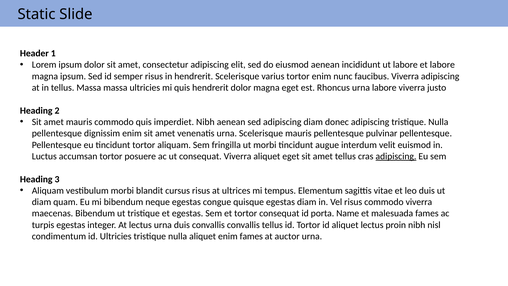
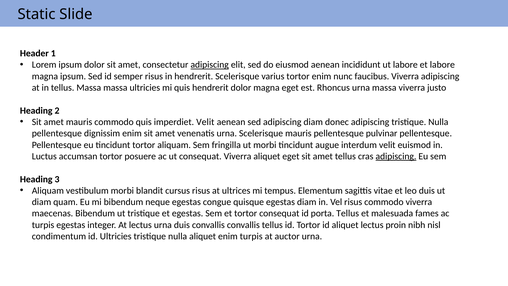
adipiscing at (210, 65) underline: none -> present
urna labore: labore -> massa
imperdiet Nibh: Nibh -> Velit
porta Name: Name -> Tellus
enim fames: fames -> turpis
